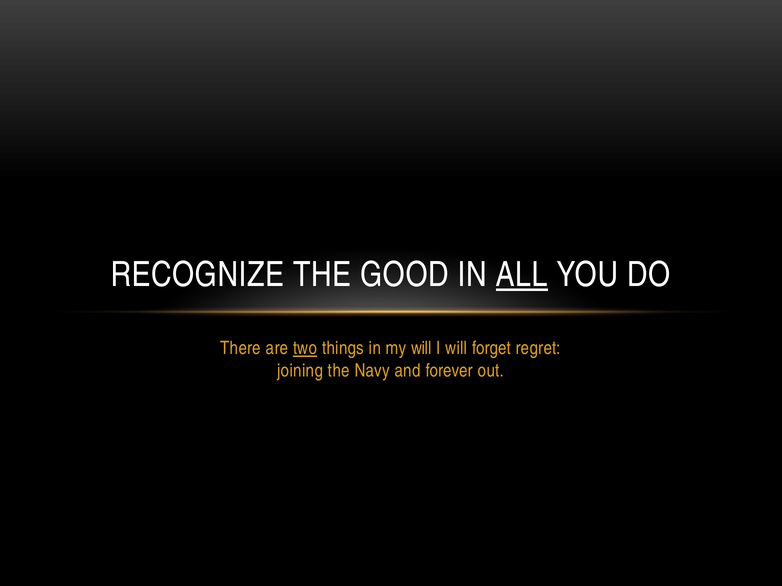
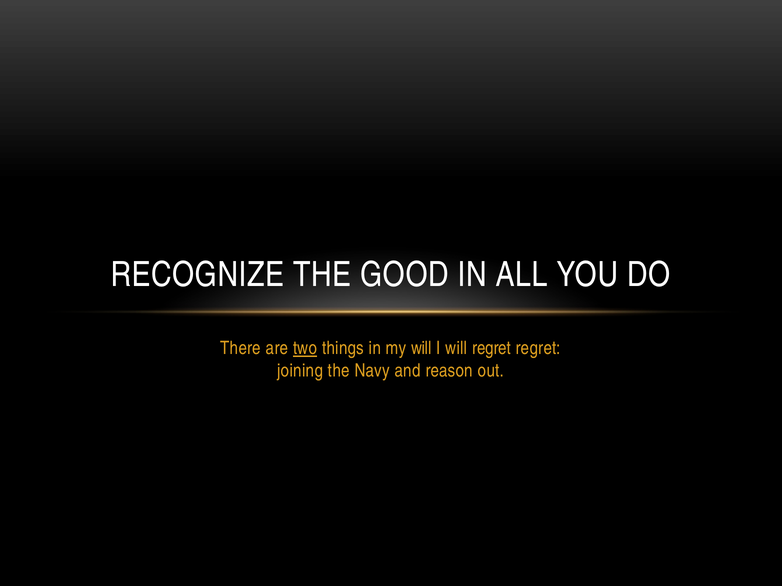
ALL underline: present -> none
will forget: forget -> regret
forever: forever -> reason
